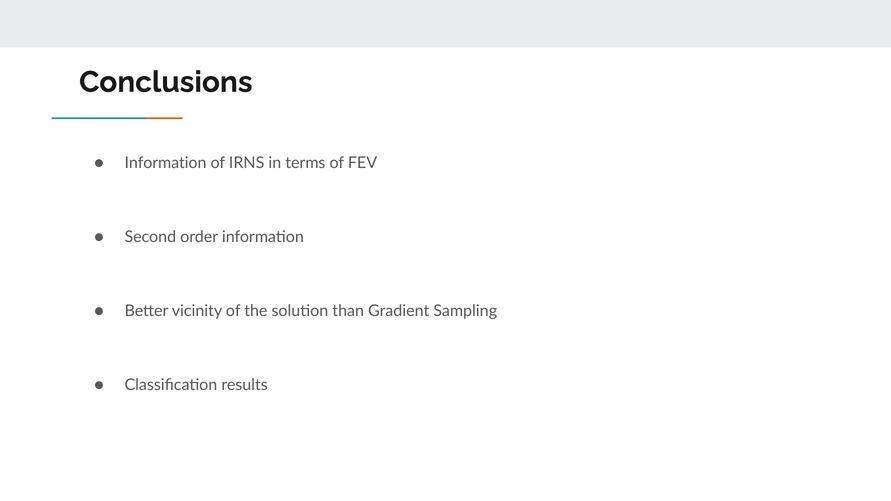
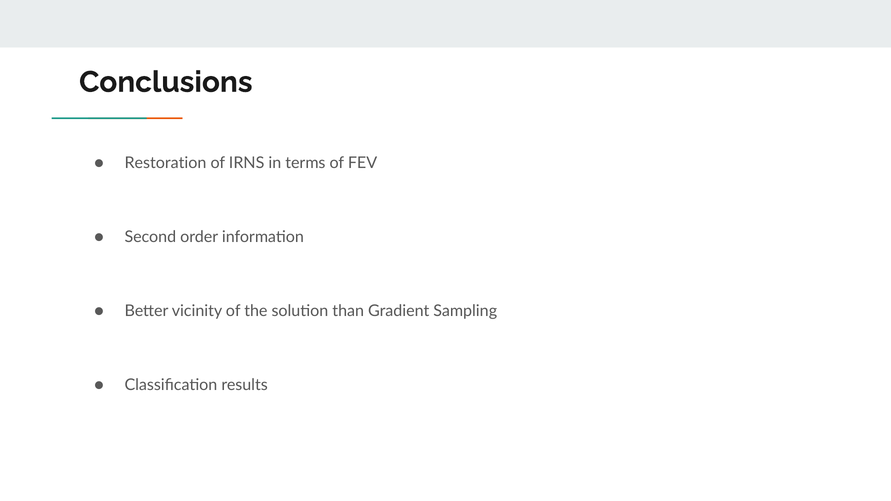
Information at (166, 163): Information -> Restoration
